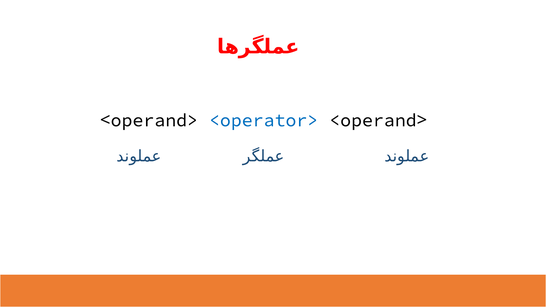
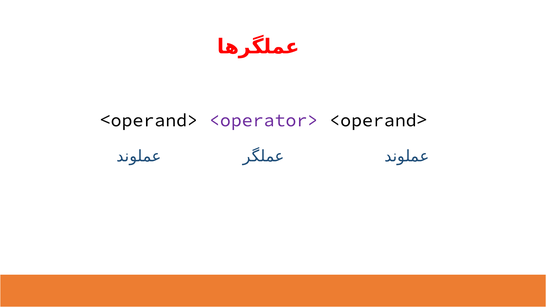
<operator> colour: blue -> purple
